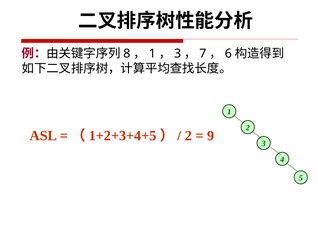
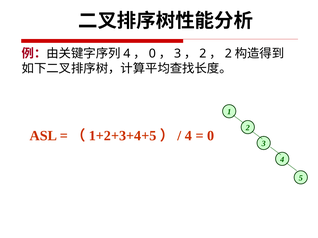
8 at (127, 54): 8 -> 4
1 at (152, 54): 1 -> 0
7 at (203, 54): 7 -> 2
6 at (228, 54): 6 -> 2
2 at (188, 136): 2 -> 4
9 at (211, 136): 9 -> 0
